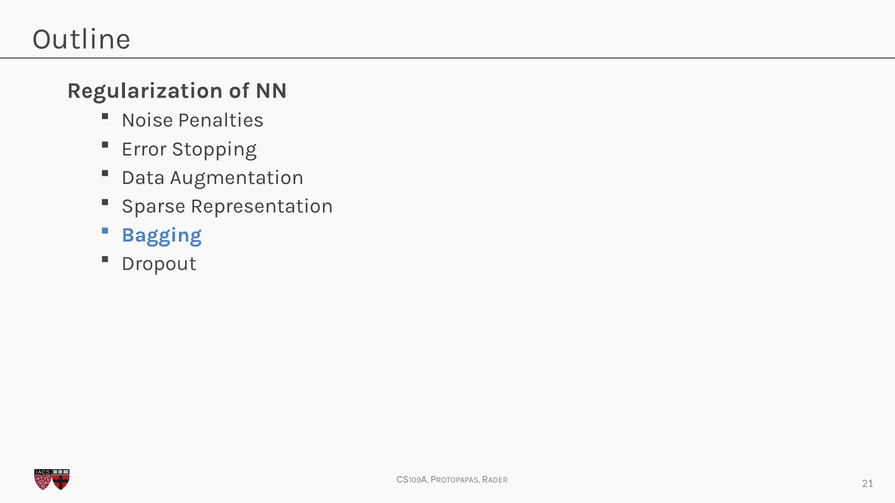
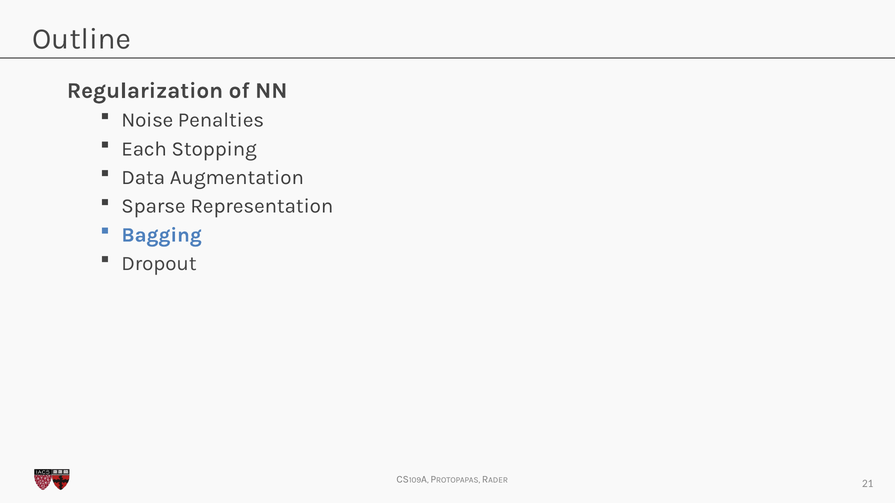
Error: Error -> Each
